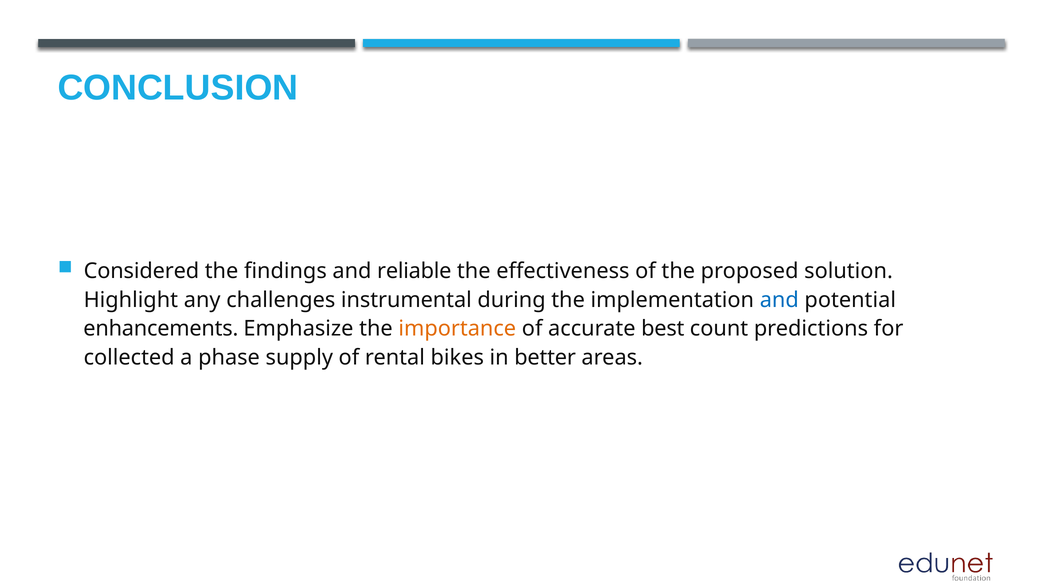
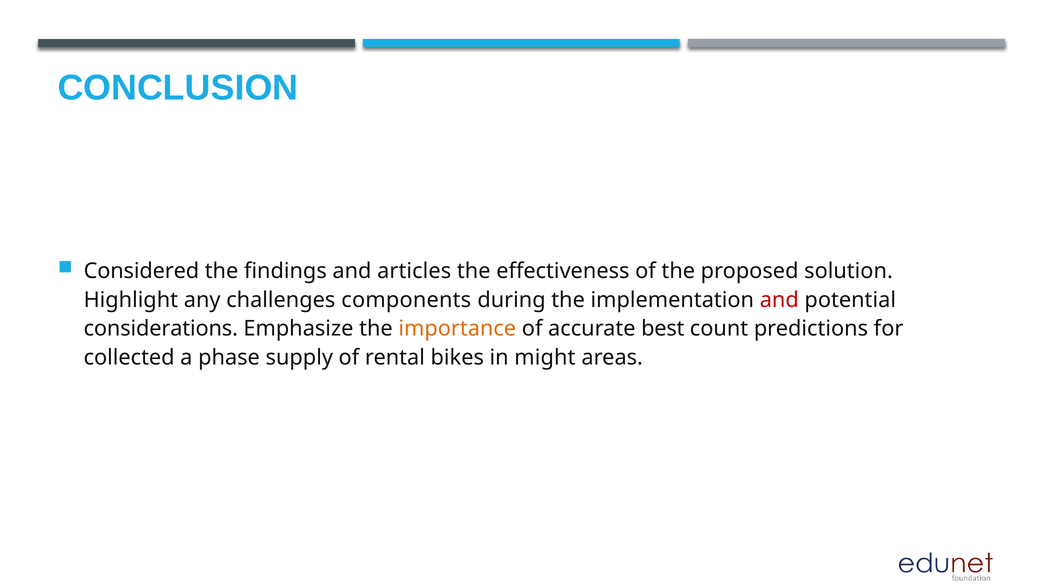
reliable: reliable -> articles
instrumental: instrumental -> components
and at (779, 300) colour: blue -> red
enhancements: enhancements -> considerations
better: better -> might
